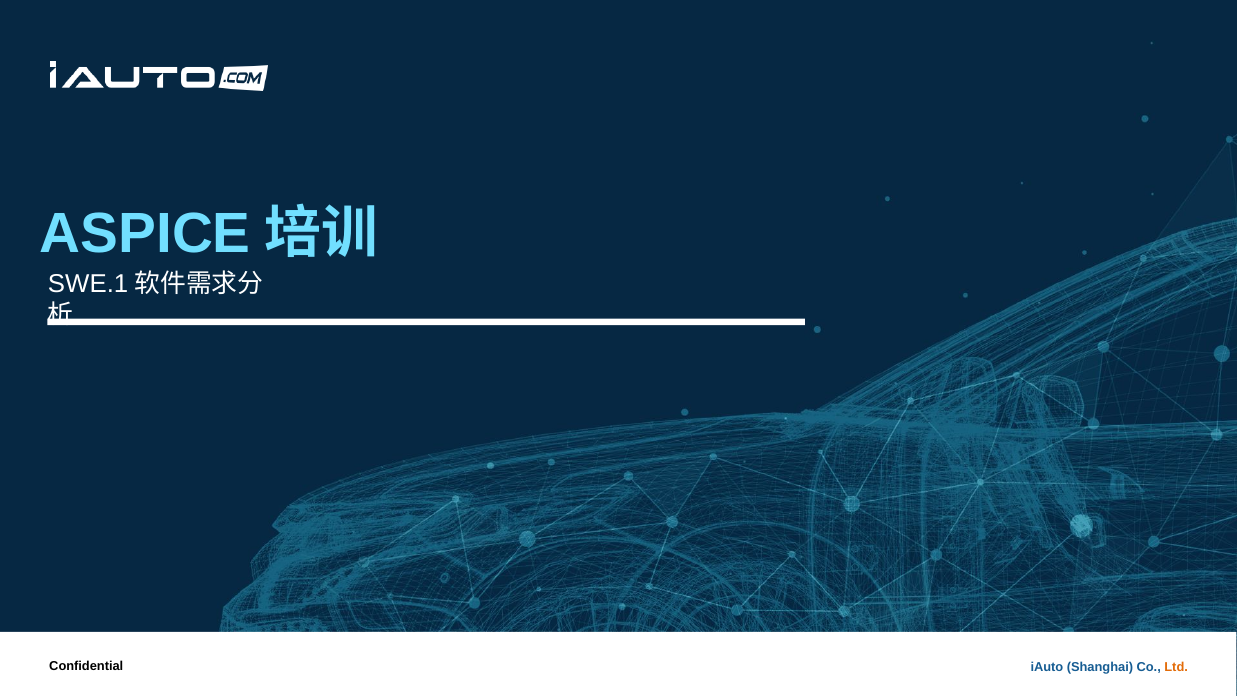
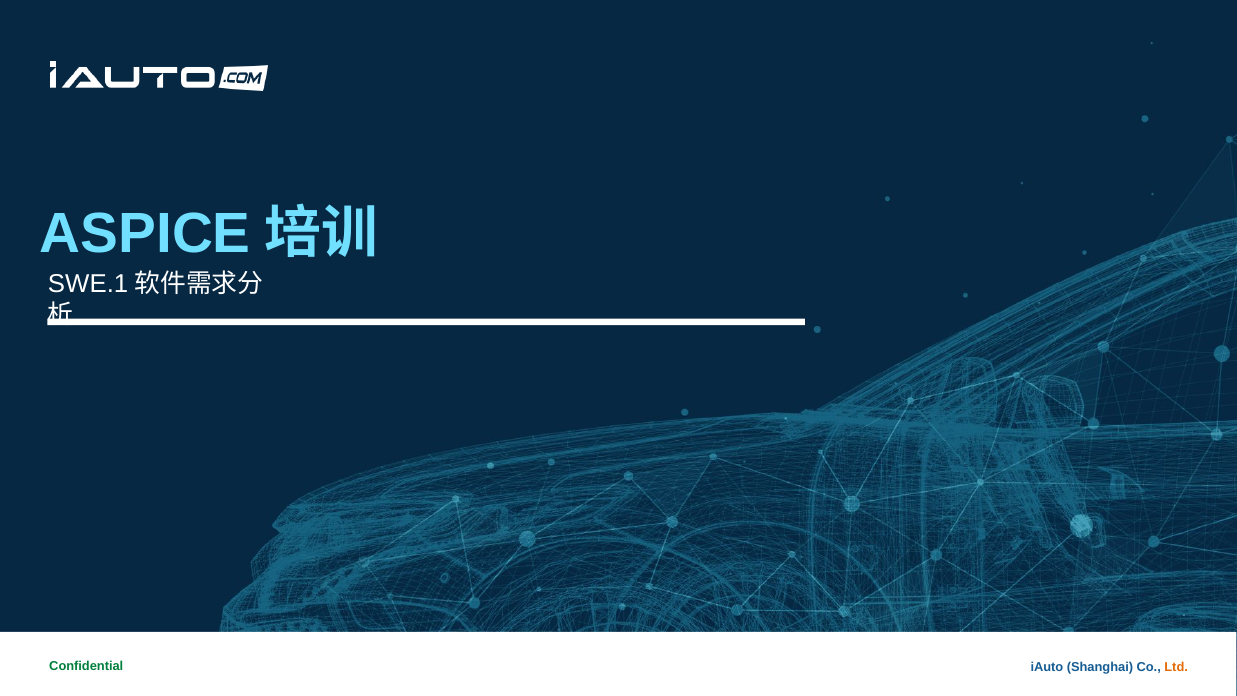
Confidential colour: black -> green
